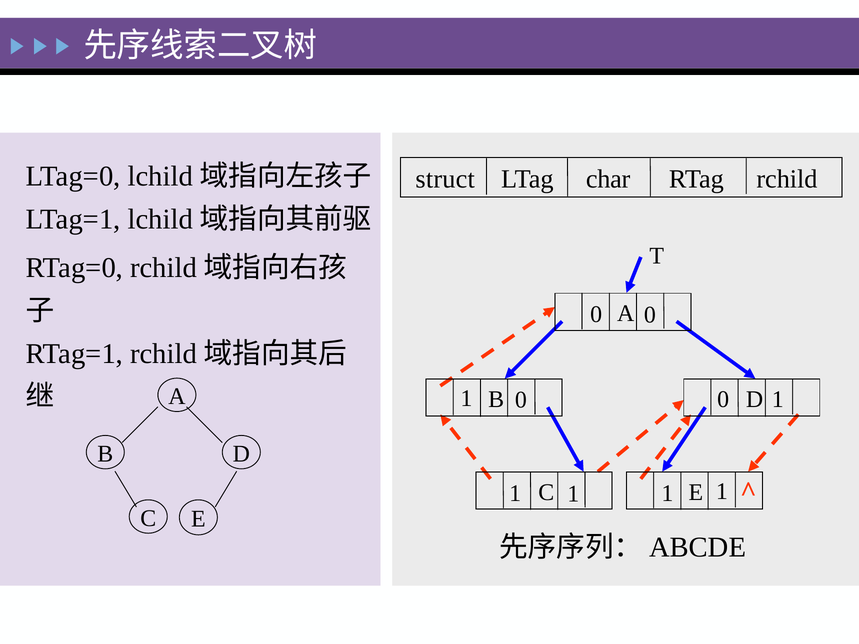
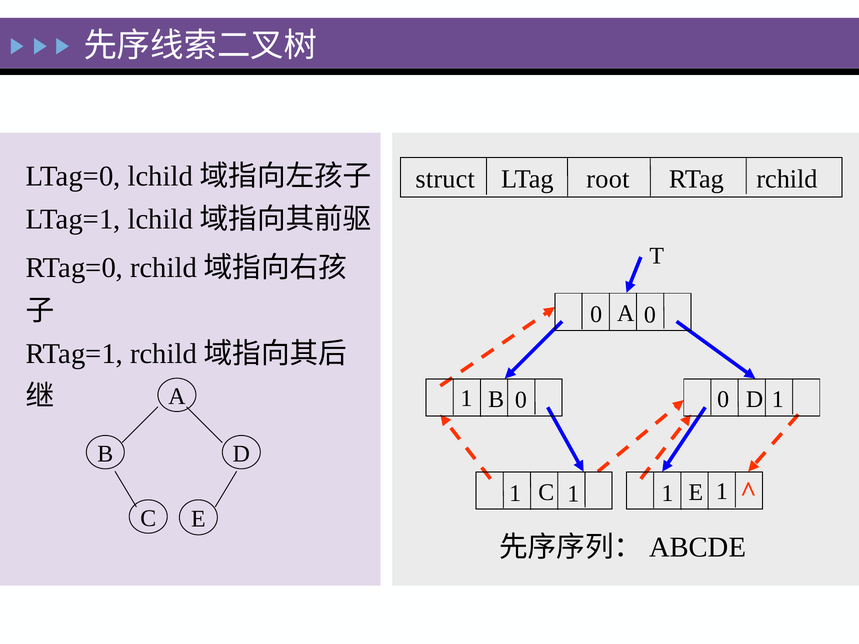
char: char -> root
